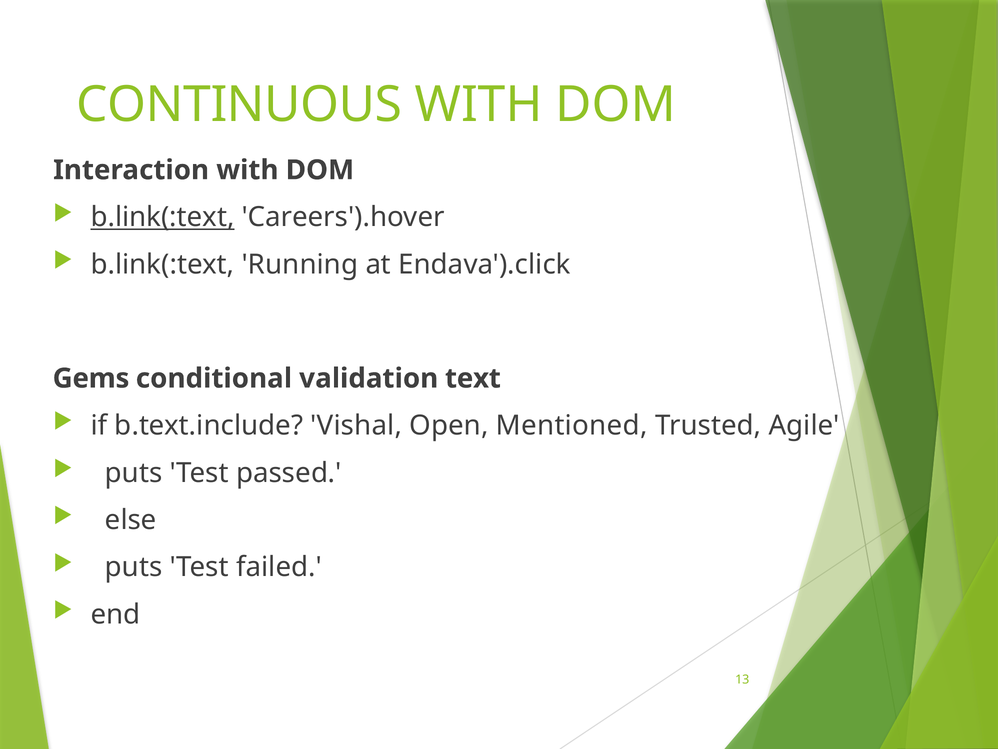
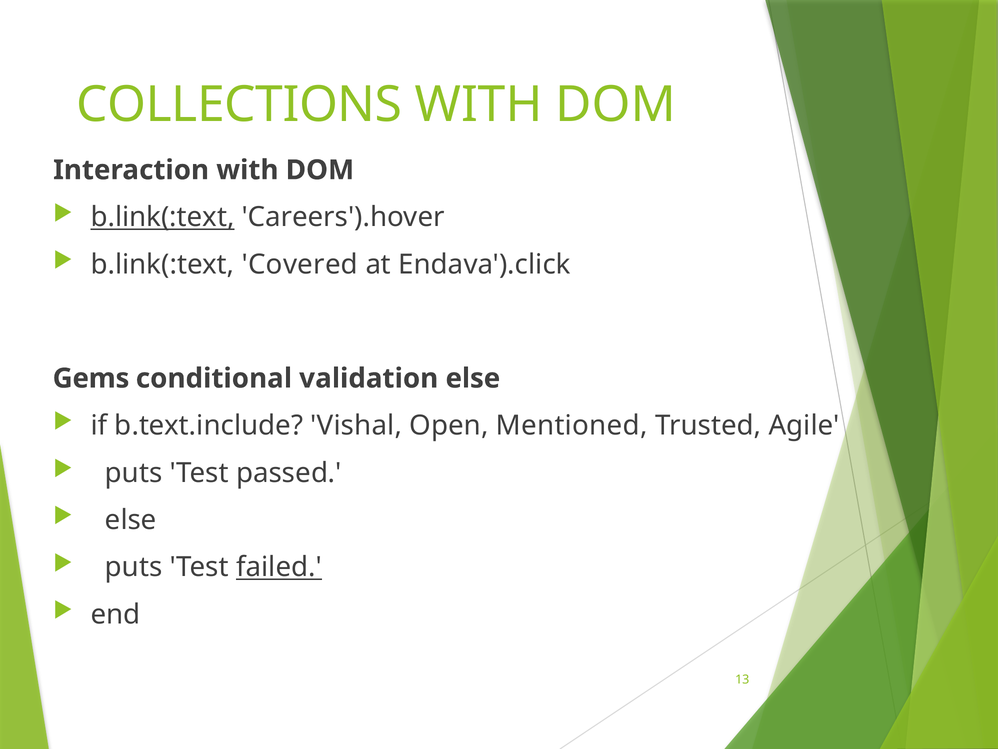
CONTINUOUS: CONTINUOUS -> COLLECTIONS
Running: Running -> Covered
validation text: text -> else
failed underline: none -> present
